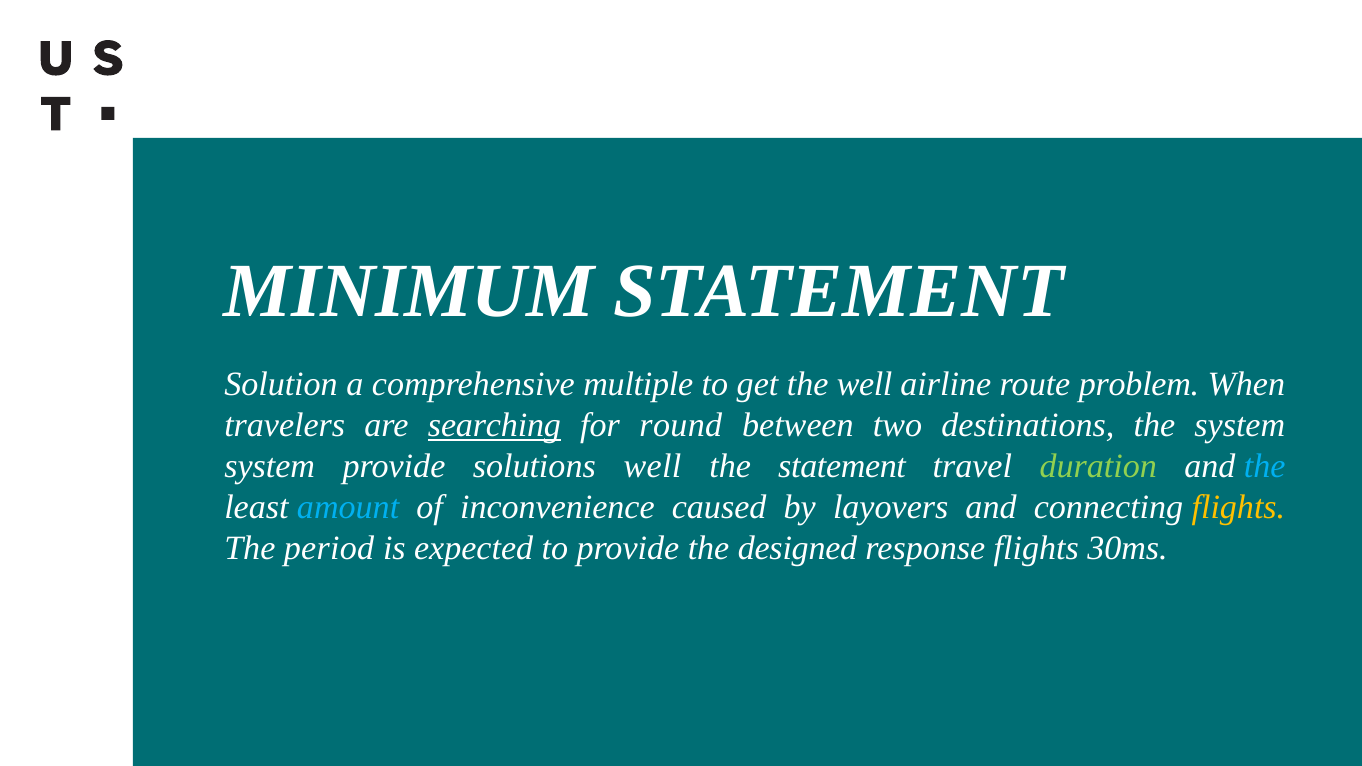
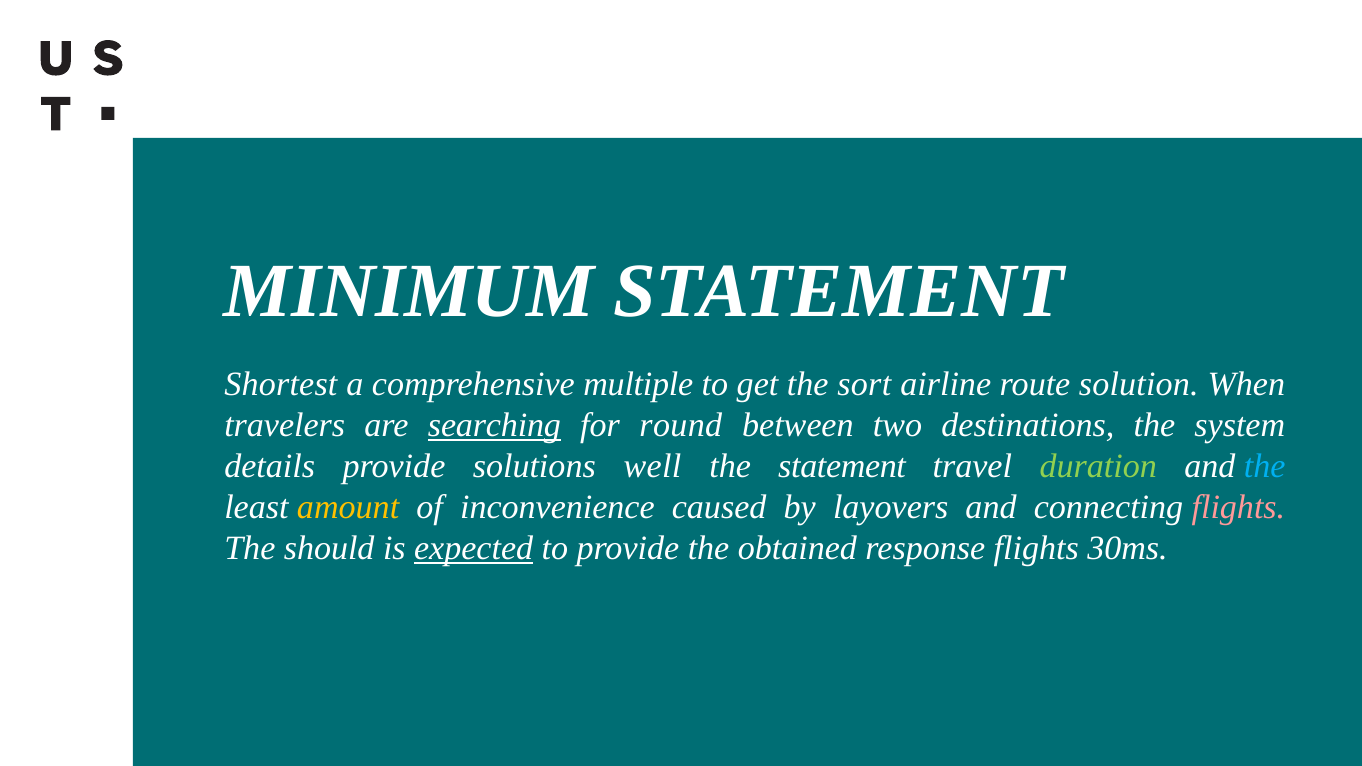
Solution: Solution -> Shortest
the well: well -> sort
problem: problem -> solution
system at (270, 466): system -> details
amount colour: light blue -> yellow
flights at (1238, 507) colour: yellow -> pink
period: period -> should
expected underline: none -> present
designed: designed -> obtained
